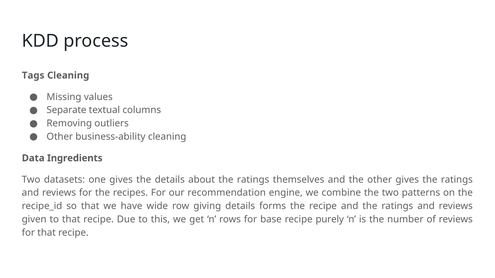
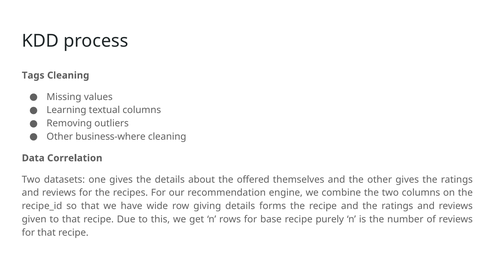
Separate: Separate -> Learning
business-ability: business-ability -> business-where
Ingredients: Ingredients -> Correlation
about the ratings: ratings -> offered
two patterns: patterns -> columns
